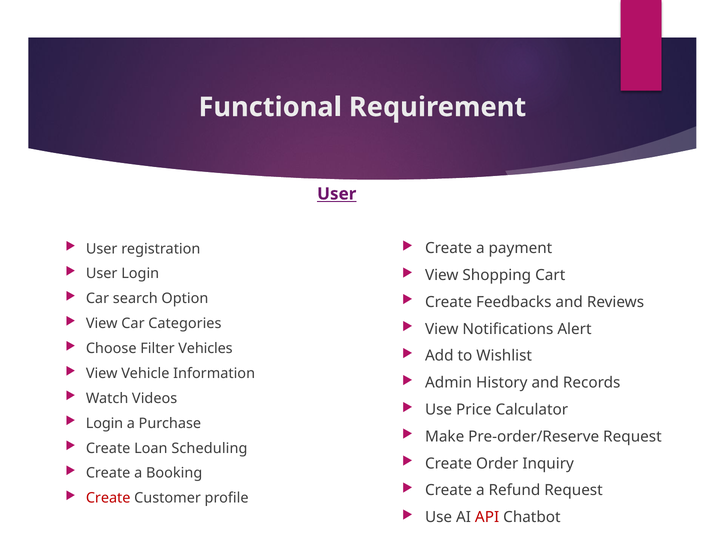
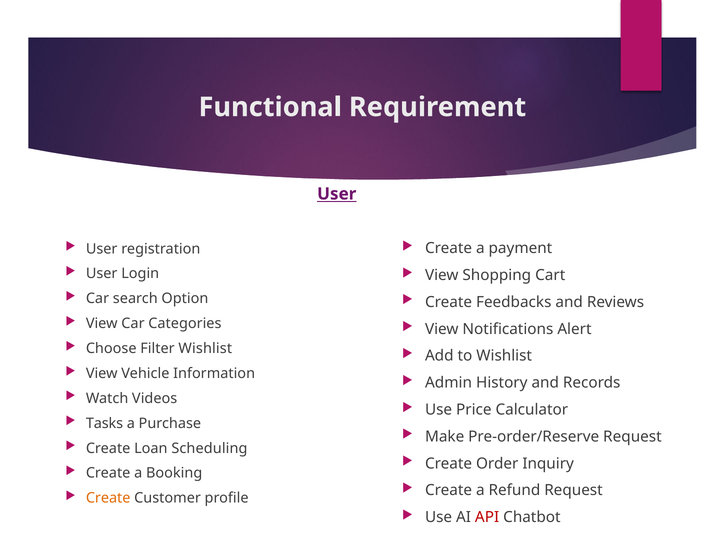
Filter Vehicles: Vehicles -> Wishlist
Login at (105, 423): Login -> Tasks
Create at (108, 498) colour: red -> orange
